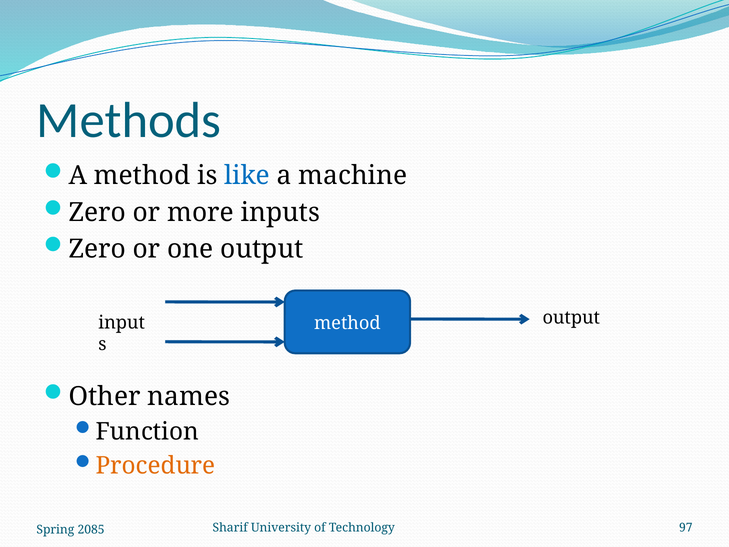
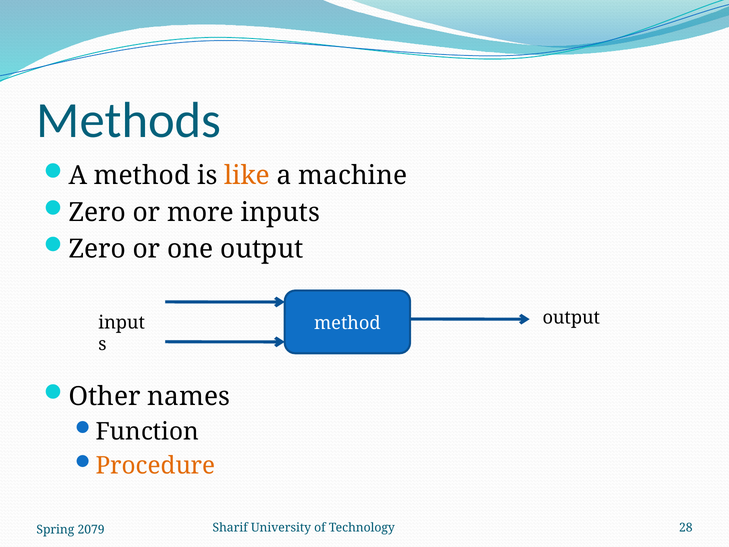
like colour: blue -> orange
97: 97 -> 28
2085: 2085 -> 2079
